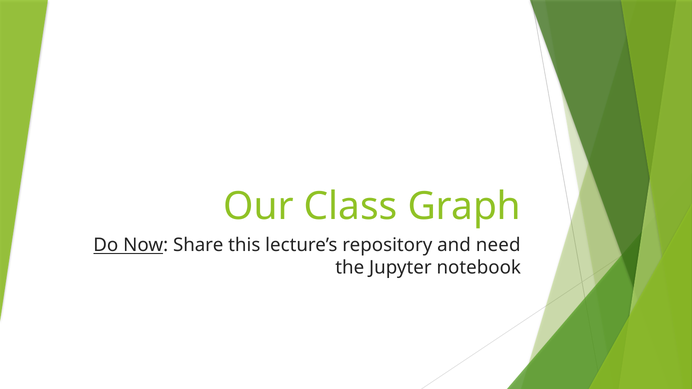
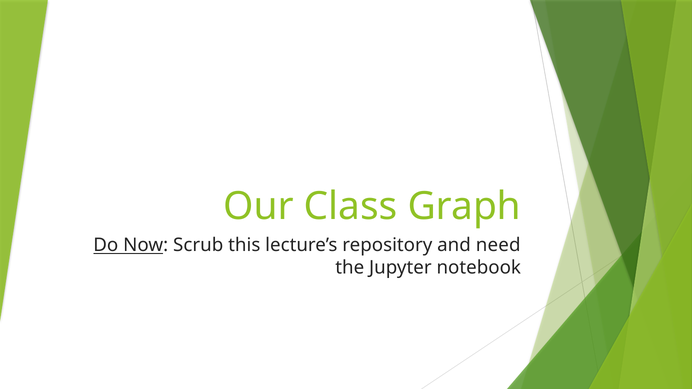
Share: Share -> Scrub
